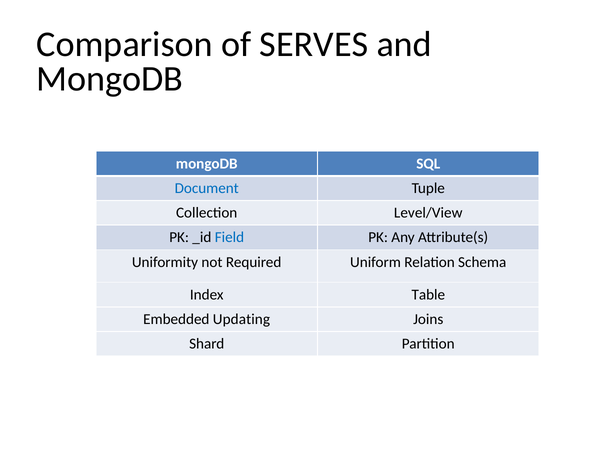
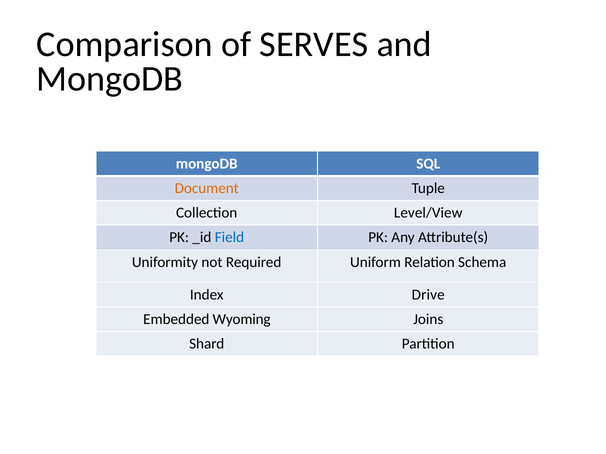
Document colour: blue -> orange
Table: Table -> Drive
Updating: Updating -> Wyoming
